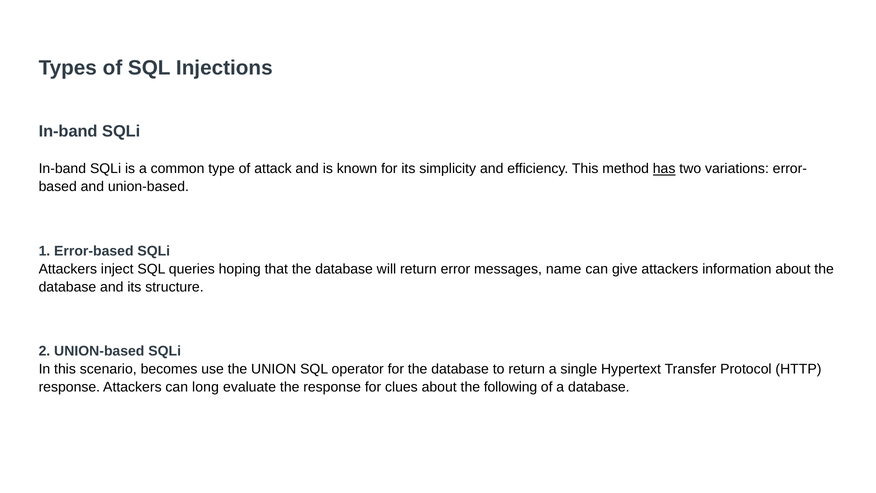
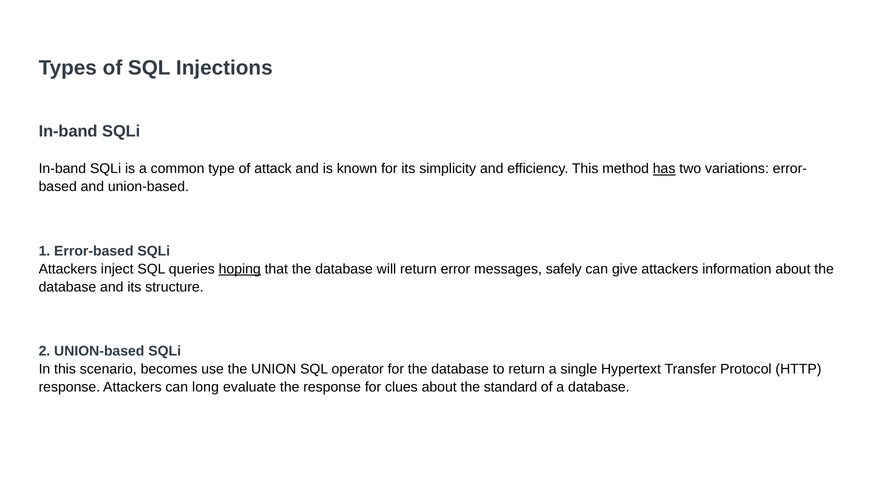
hoping underline: none -> present
name: name -> safely
following: following -> standard
